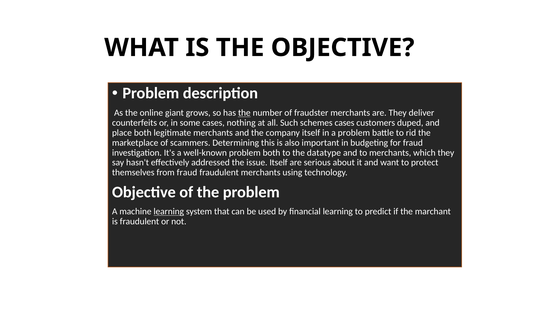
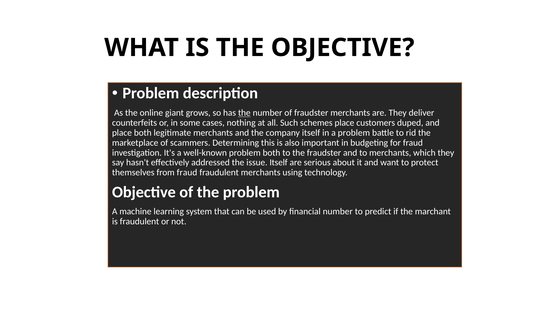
schemes cases: cases -> place
the datatype: datatype -> fraudster
learning at (169, 212) underline: present -> none
financial learning: learning -> number
